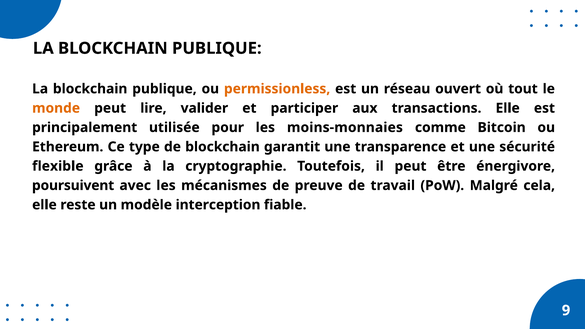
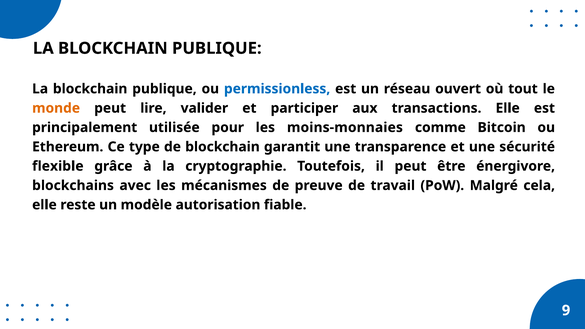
permissionless colour: orange -> blue
poursuivent: poursuivent -> blockchains
interception: interception -> autorisation
